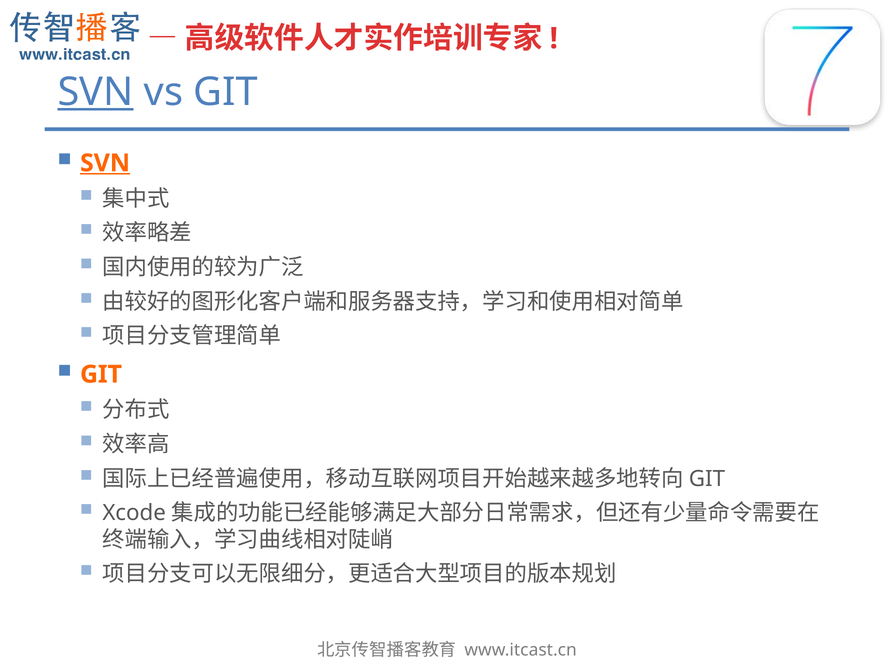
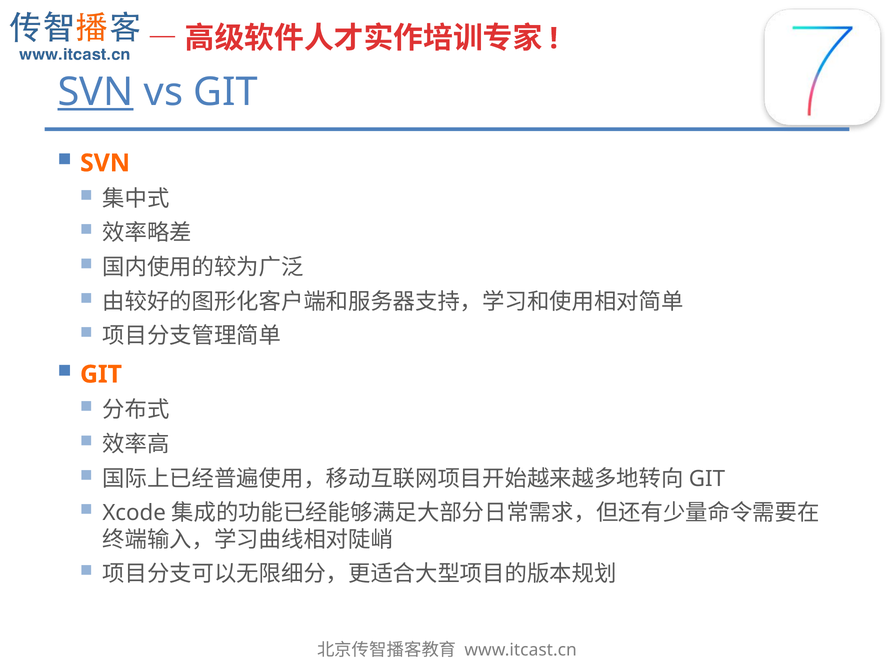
SVN at (105, 163) underline: present -> none
